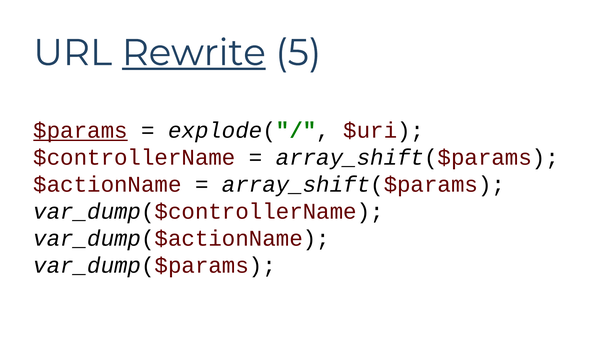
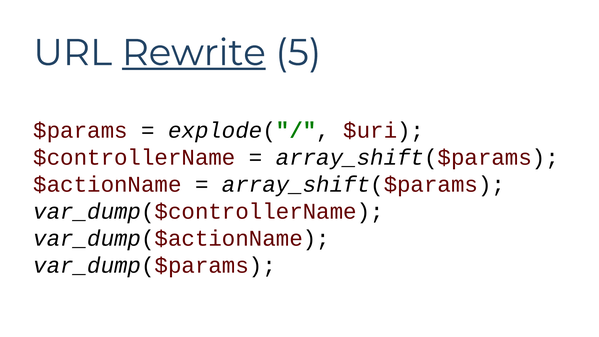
$params underline: present -> none
